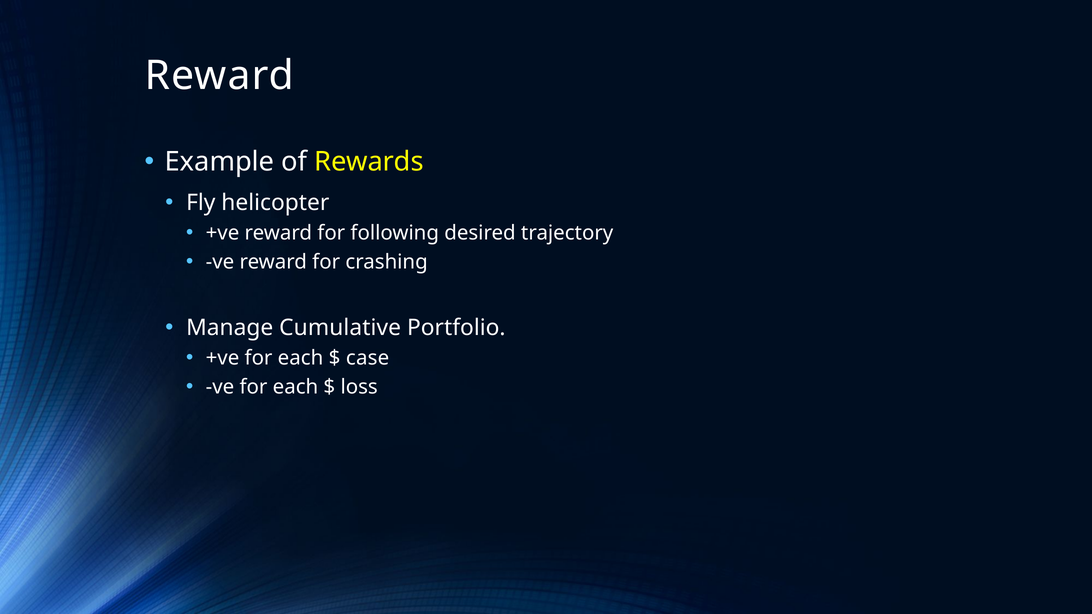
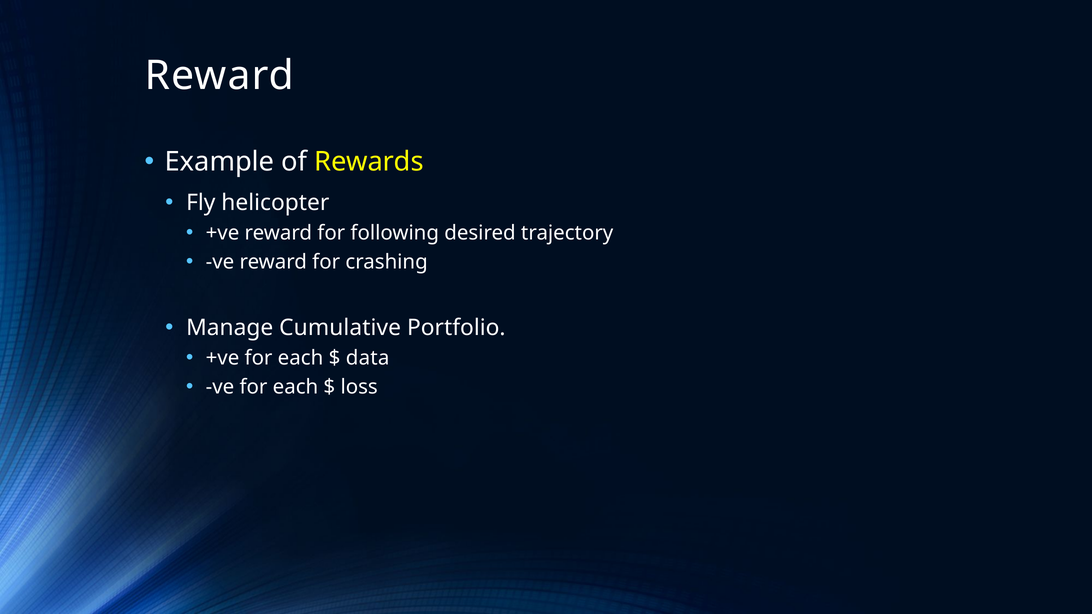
case: case -> data
